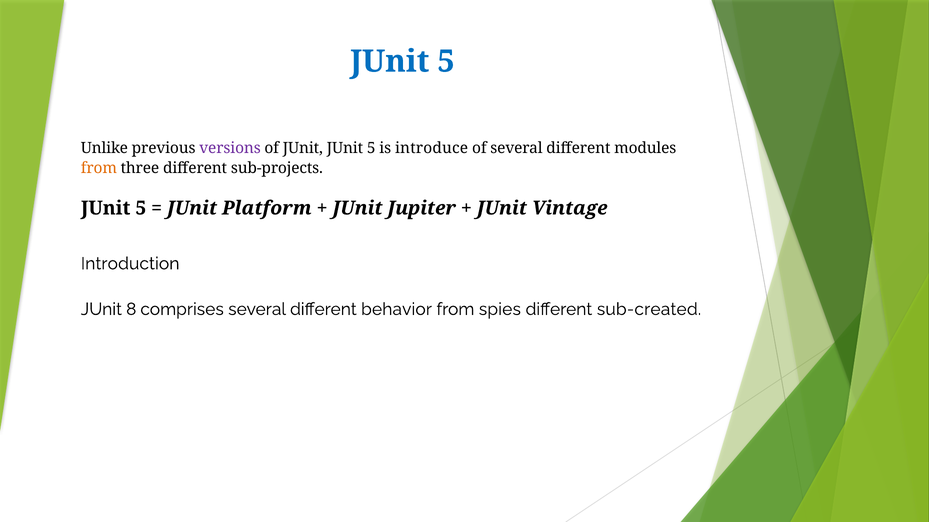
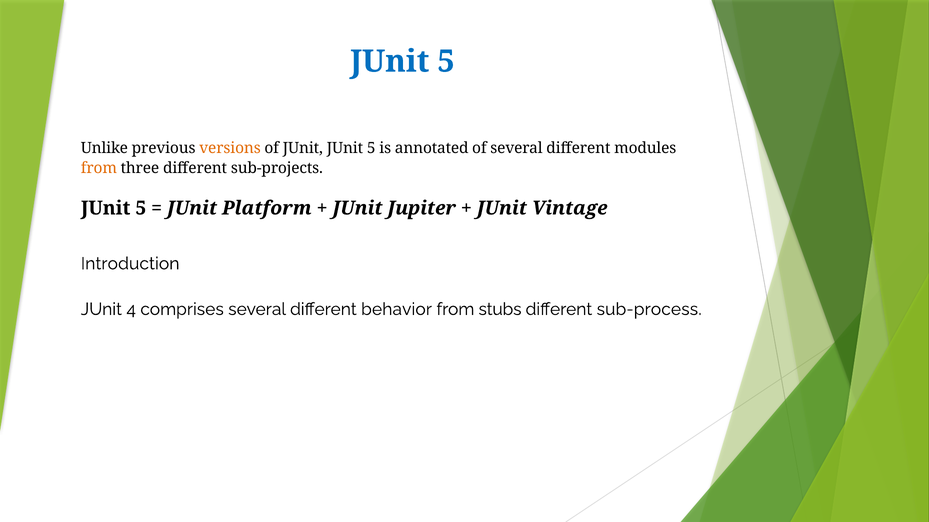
versions colour: purple -> orange
introduce: introduce -> annotated
8: 8 -> 4
spies: spies -> stubs
sub-created: sub-created -> sub-process
